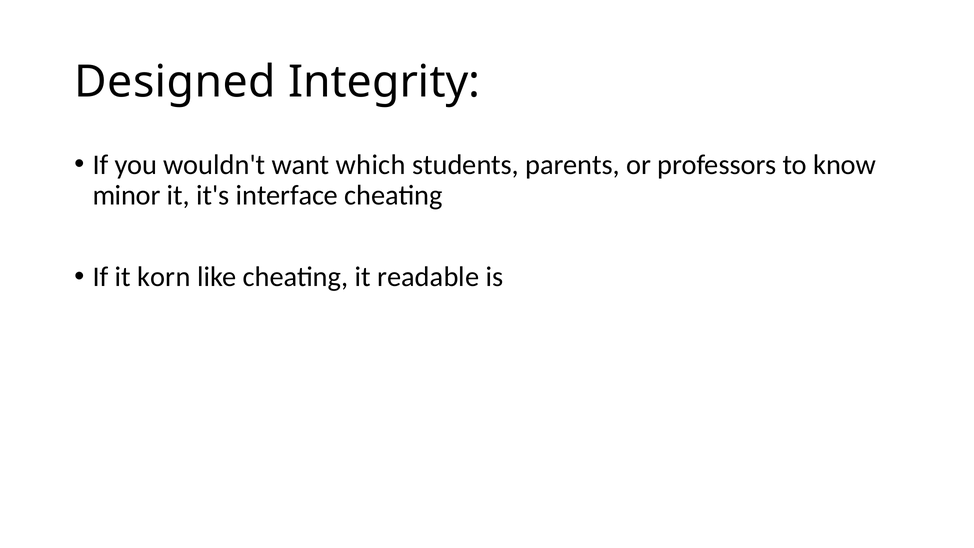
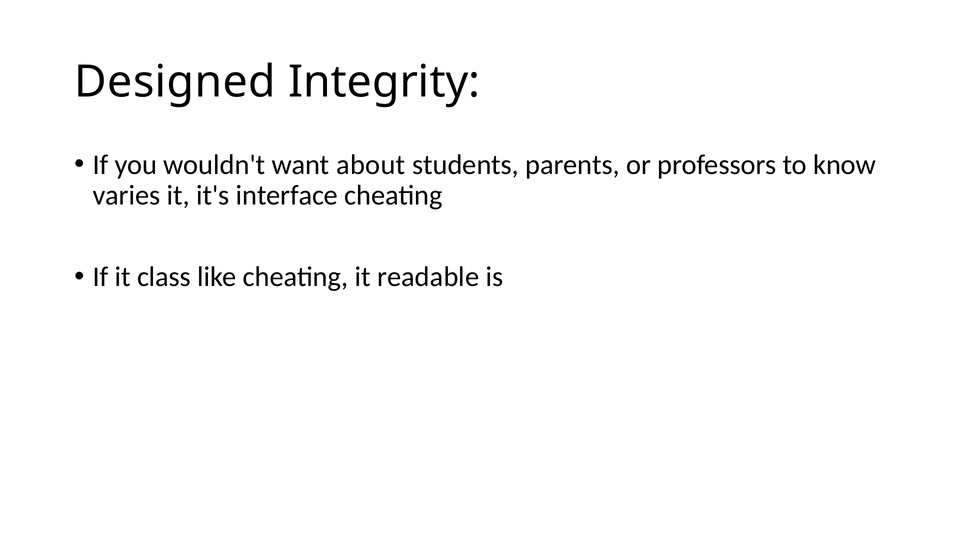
which: which -> about
minor: minor -> varies
korn: korn -> class
